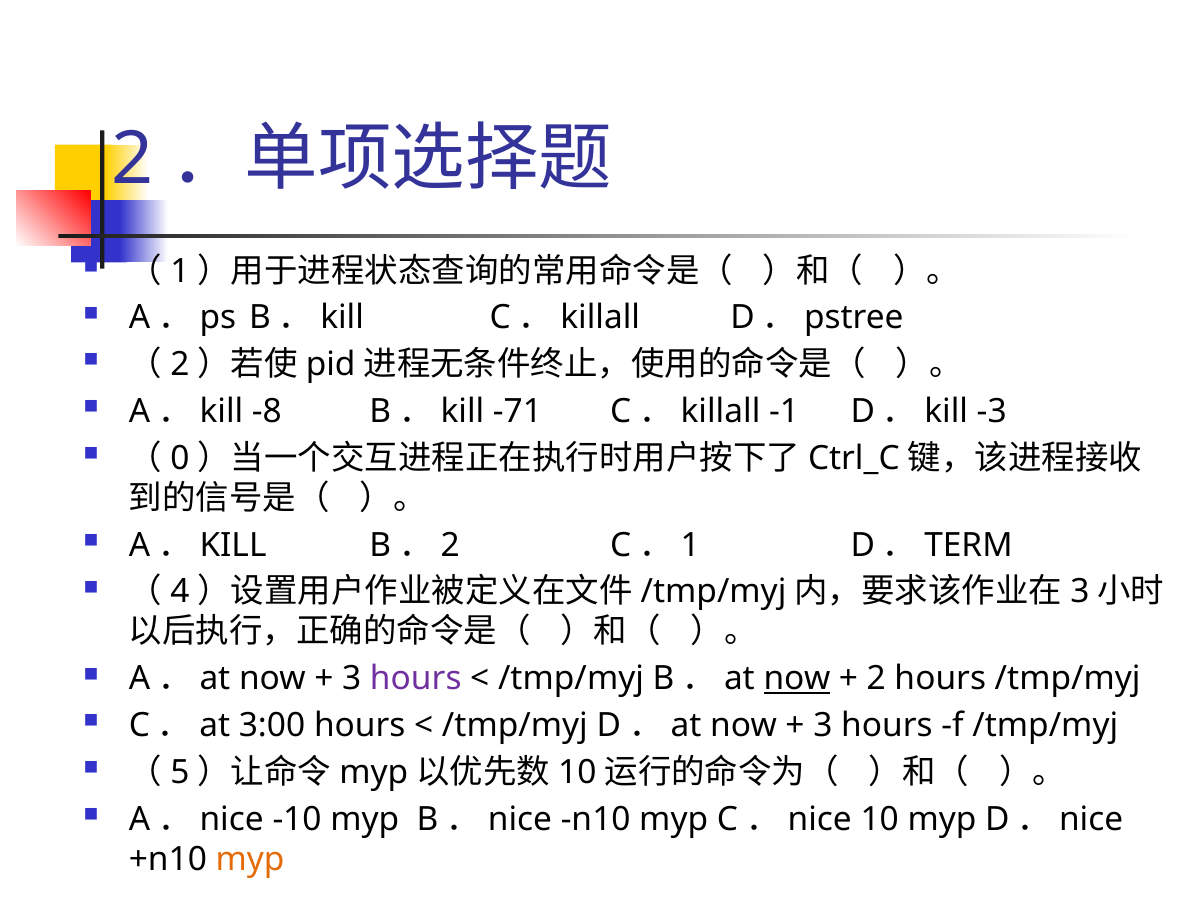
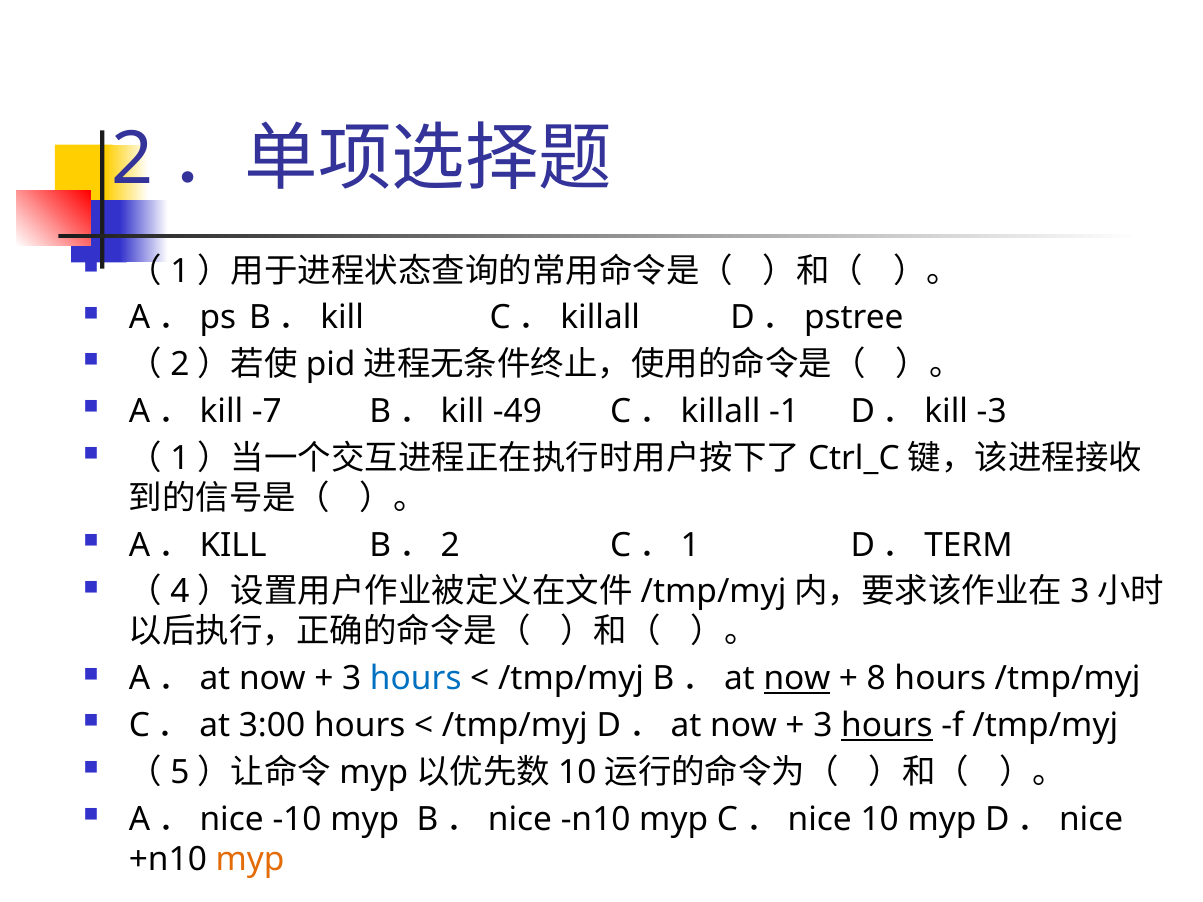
-8: -8 -> -7
-71: -71 -> -49
0 at (180, 458): 0 -> 1
hours at (416, 679) colour: purple -> blue
2 at (876, 679): 2 -> 8
hours at (887, 726) underline: none -> present
